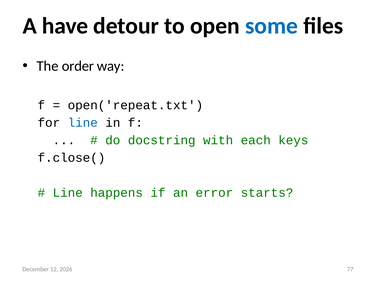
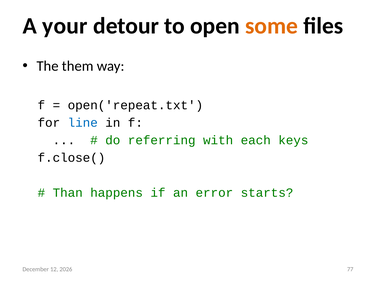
have: have -> your
some colour: blue -> orange
order: order -> them
docstring: docstring -> referring
Line at (68, 193): Line -> Than
